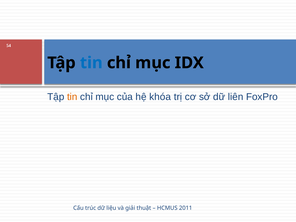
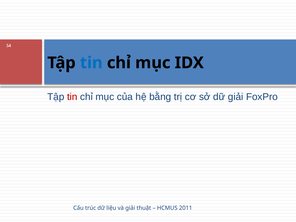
tin at (72, 97) colour: orange -> red
khóa: khóa -> bằng
dữ liên: liên -> giải
